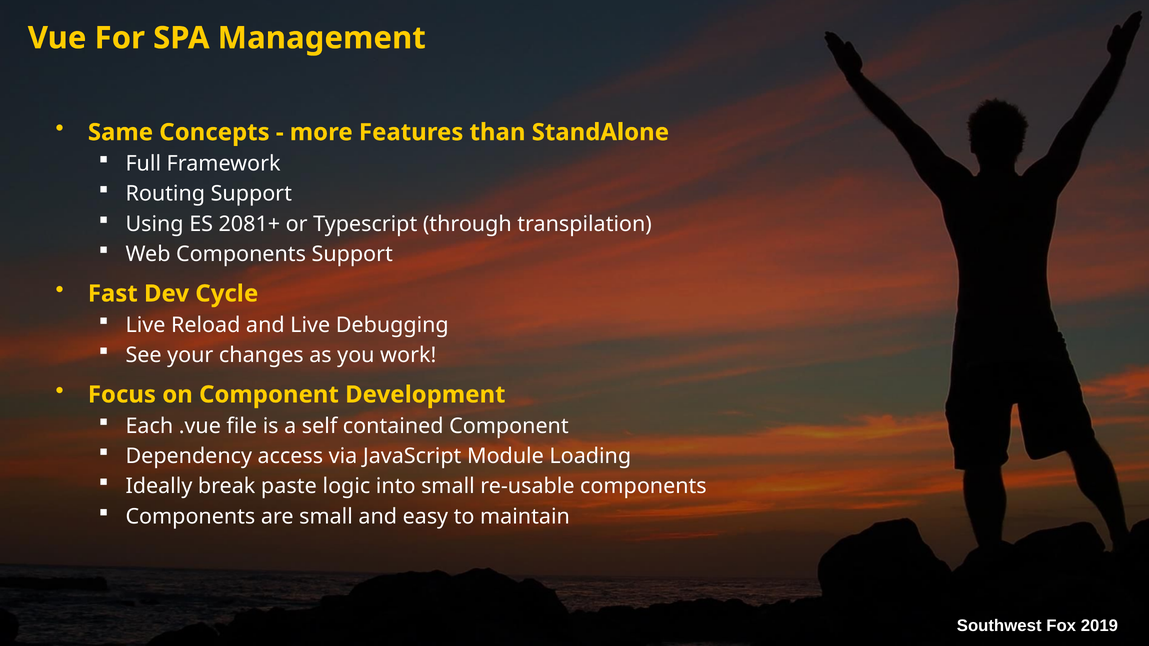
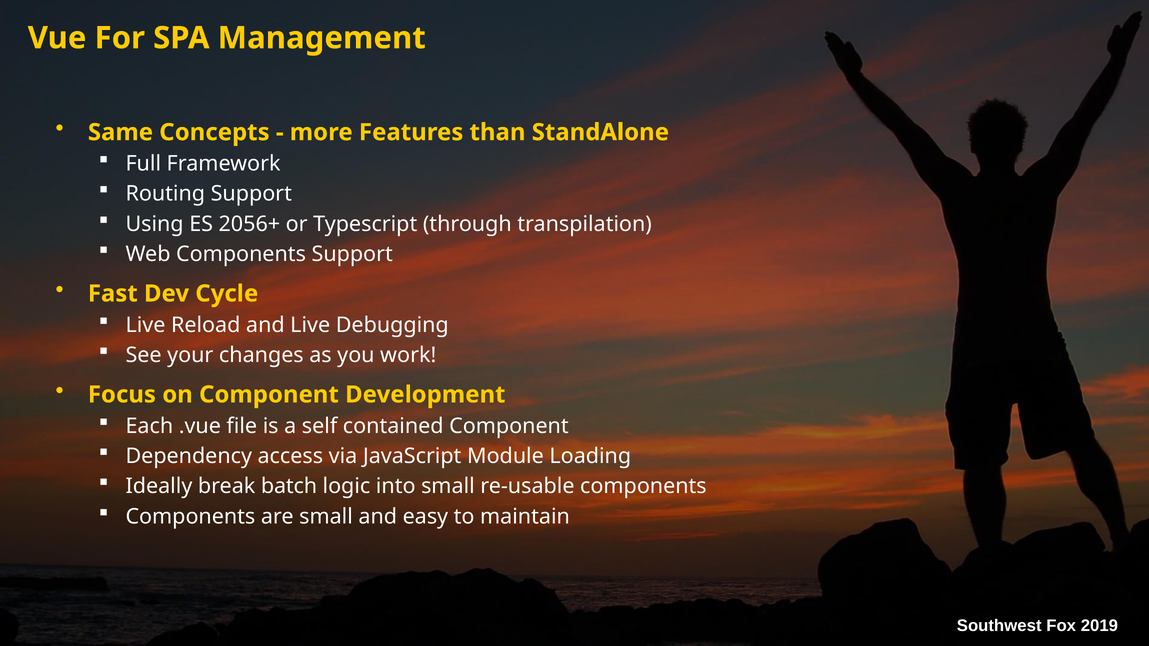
2081+: 2081+ -> 2056+
paste: paste -> batch
